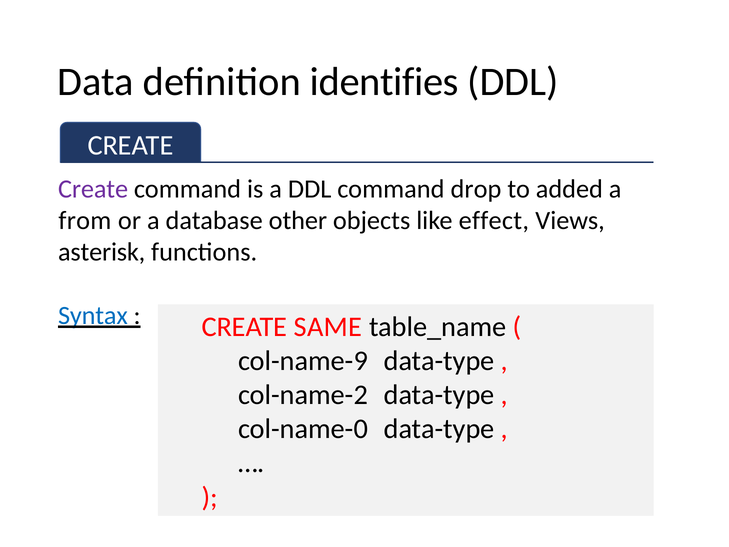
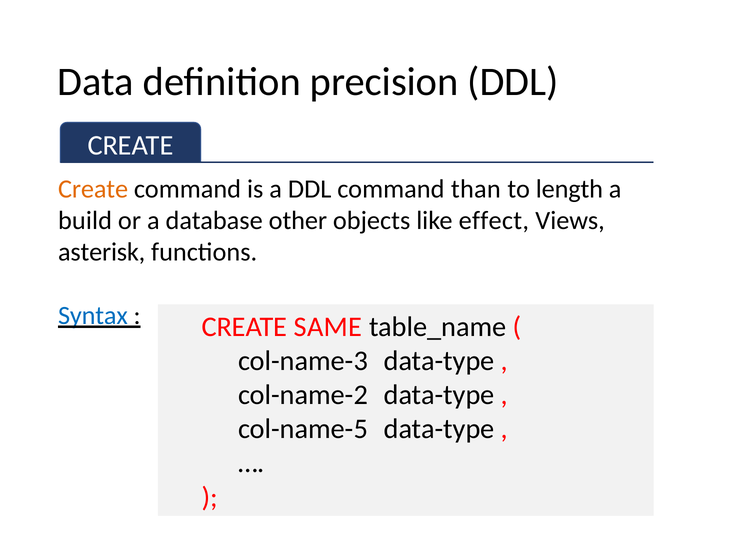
identifies: identifies -> precision
Create at (93, 189) colour: purple -> orange
drop: drop -> than
added: added -> length
from: from -> build
col-name-9: col-name-9 -> col-name-3
col-name-0: col-name-0 -> col-name-5
